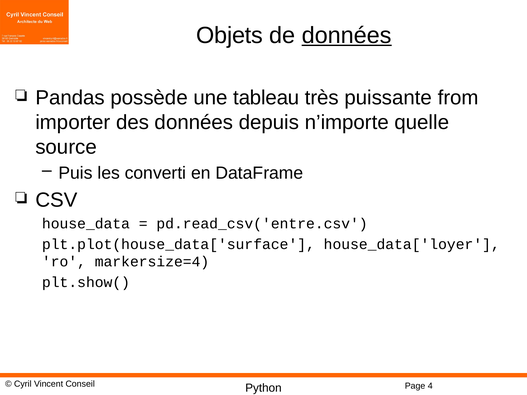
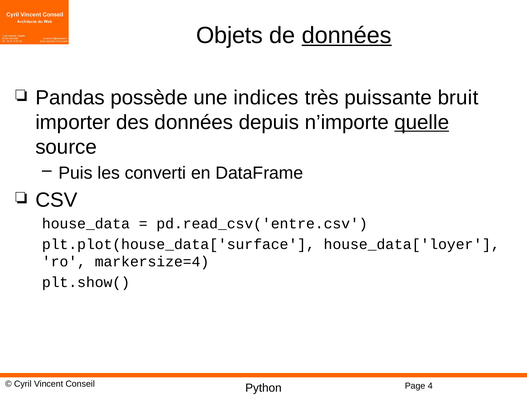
tableau: tableau -> indices
from: from -> bruit
quelle underline: none -> present
